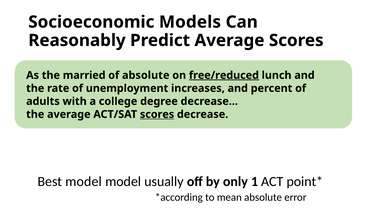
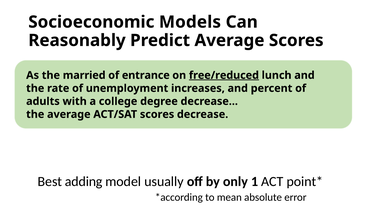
of absolute: absolute -> entrance
scores at (157, 114) underline: present -> none
Best model: model -> adding
